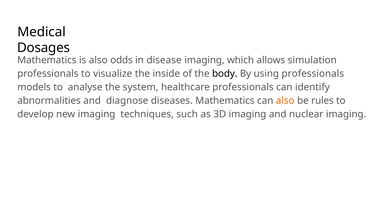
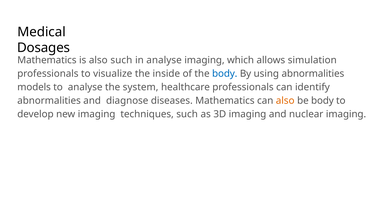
also odds: odds -> such
in disease: disease -> analyse
body at (225, 74) colour: black -> blue
using professionals: professionals -> abnormalities
be rules: rules -> body
